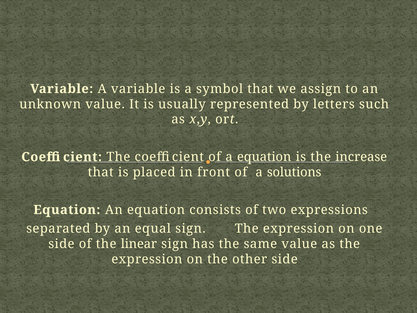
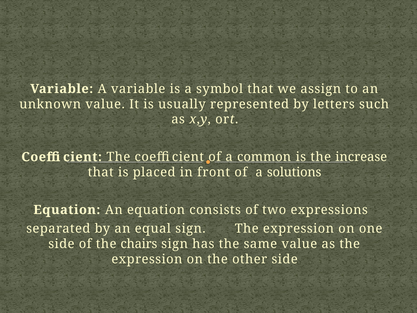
a equation: equation -> common
linear: linear -> chairs
